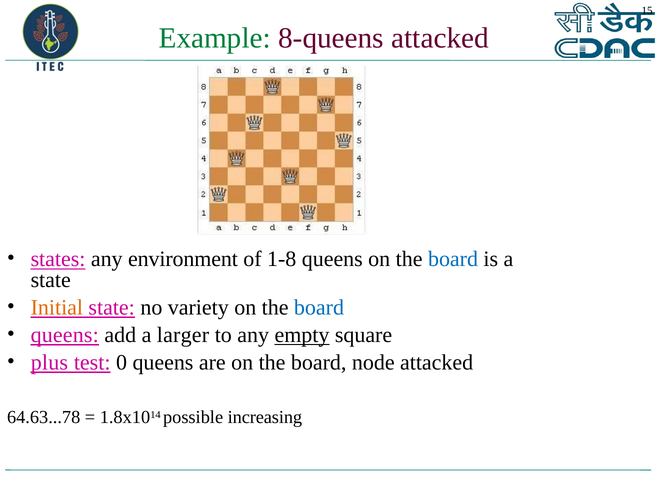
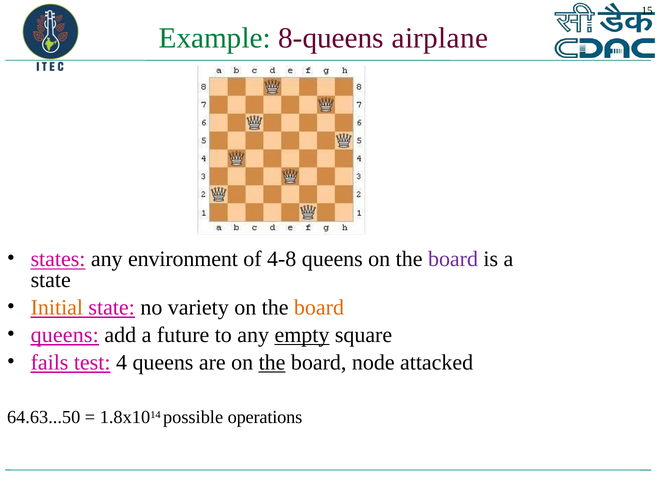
8-queens attacked: attacked -> airplane
1-8: 1-8 -> 4-8
board at (453, 259) colour: blue -> purple
board at (319, 308) colour: blue -> orange
larger: larger -> future
plus: plus -> fails
0: 0 -> 4
the at (272, 363) underline: none -> present
64.63...78: 64.63...78 -> 64.63...50
increasing: increasing -> operations
